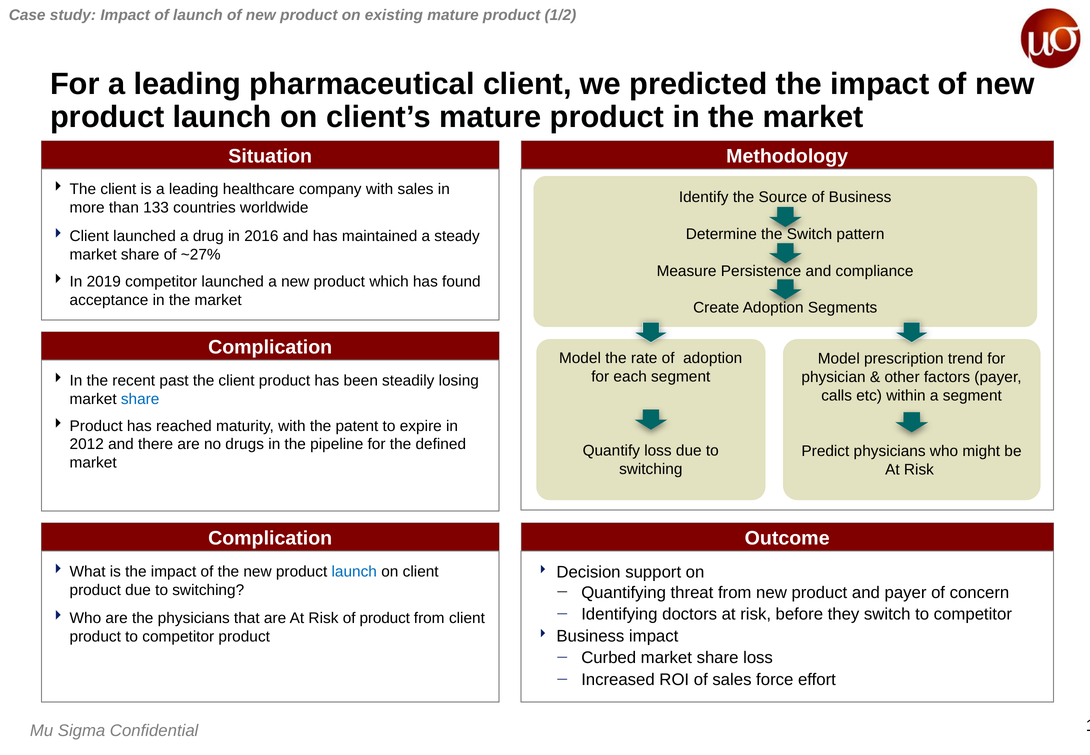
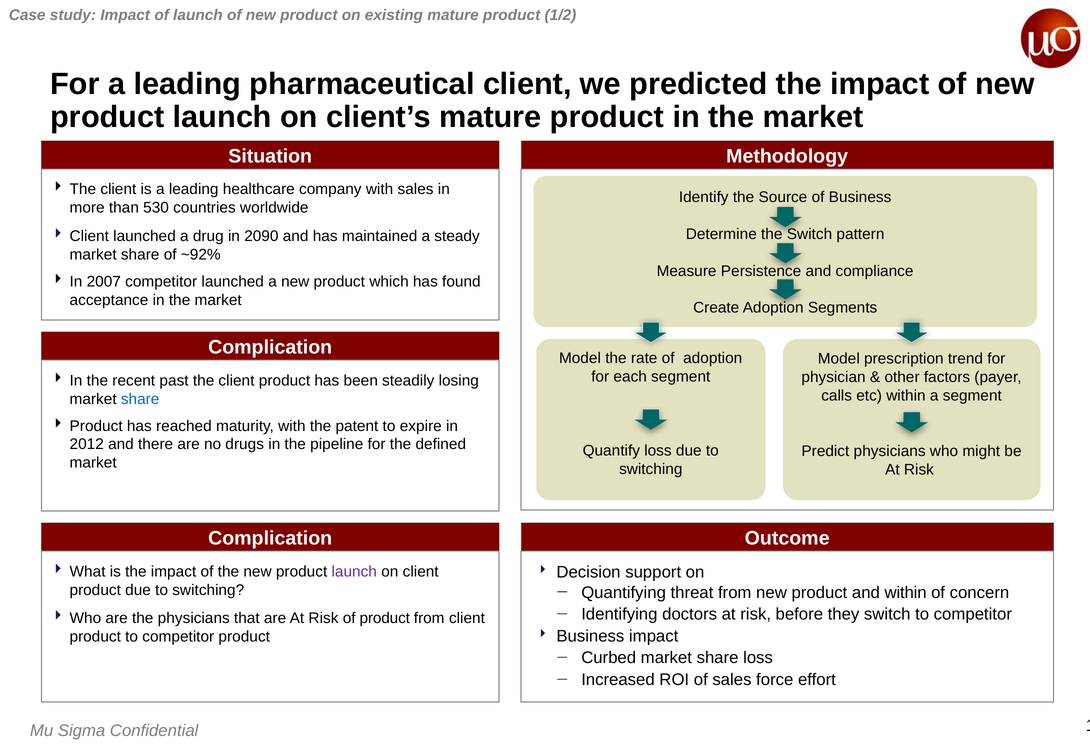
133: 133 -> 530
2016: 2016 -> 2090
~27%: ~27% -> ~92%
2019: 2019 -> 2007
launch at (354, 571) colour: blue -> purple
and payer: payer -> within
